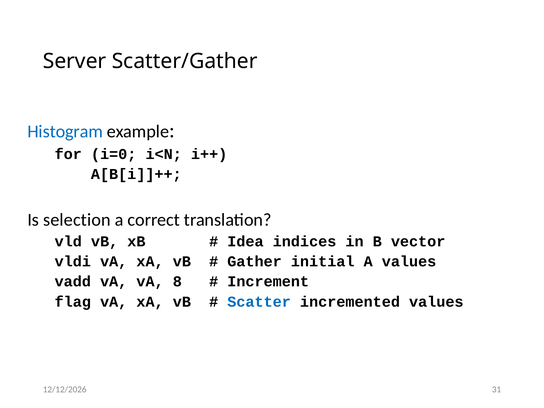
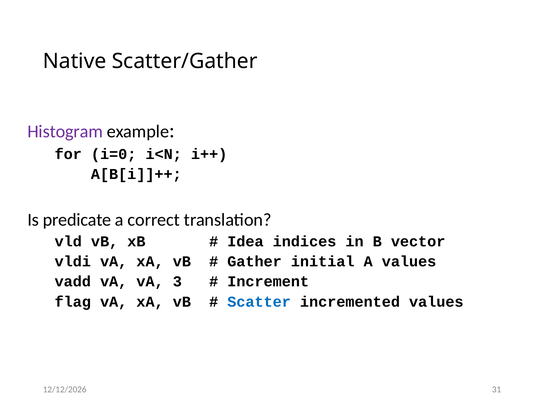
Server: Server -> Native
Histogram colour: blue -> purple
selection: selection -> predicate
8: 8 -> 3
